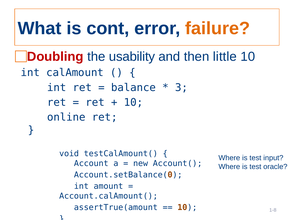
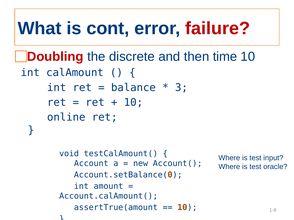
failure colour: orange -> red
usability: usability -> discrete
little: little -> time
